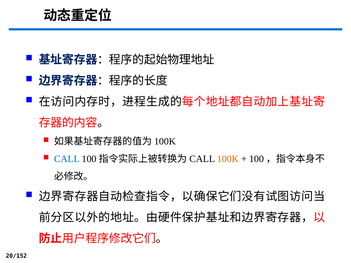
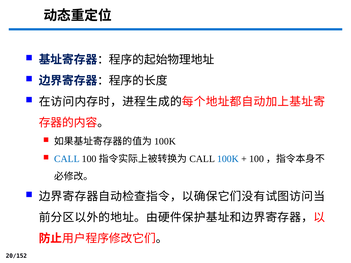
100K colour: orange -> blue
